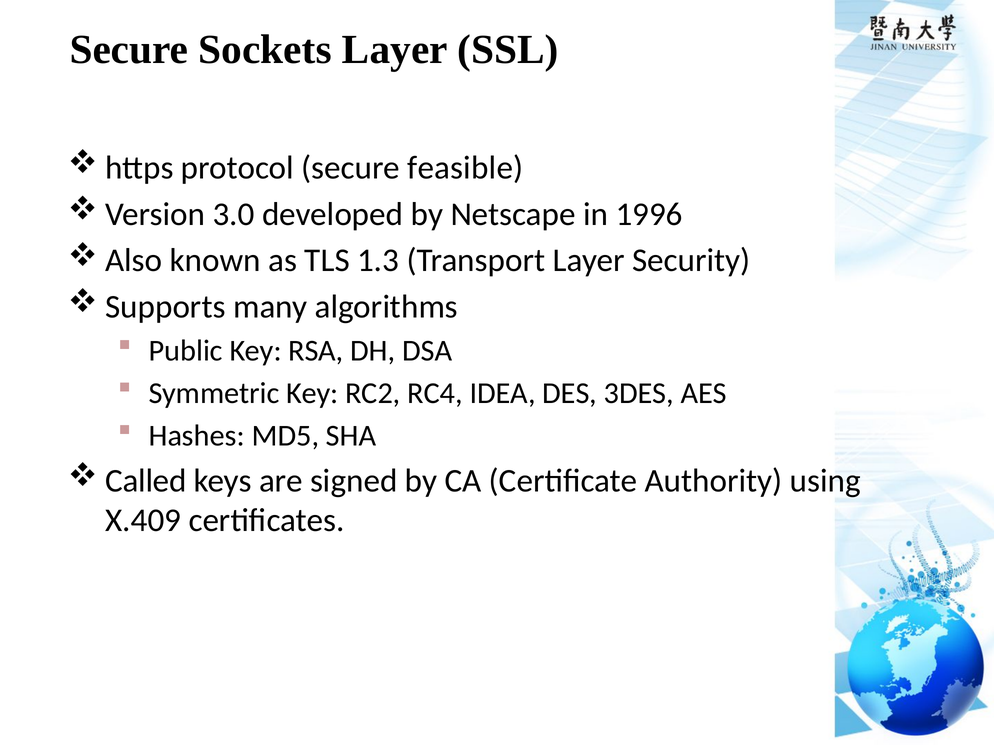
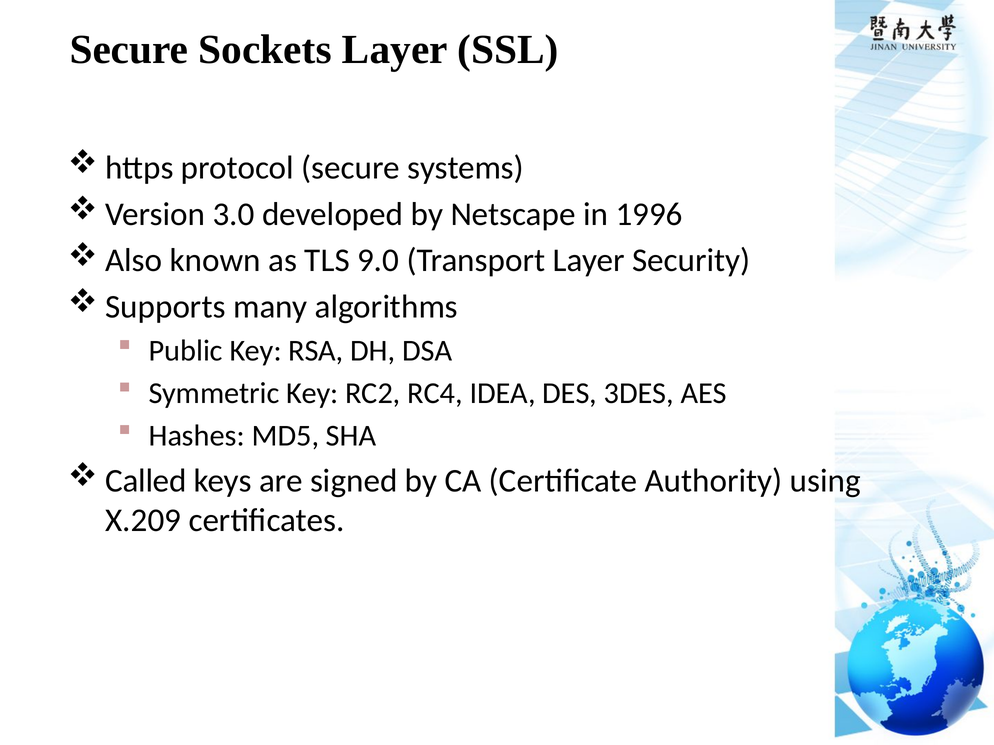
feasible: feasible -> systems
1.3: 1.3 -> 9.0
X.409: X.409 -> X.209
